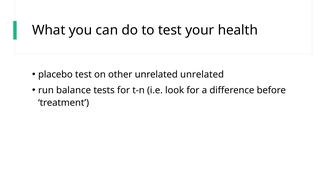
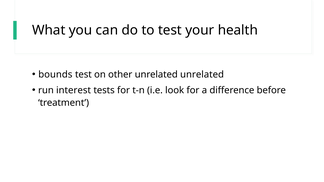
placebo: placebo -> bounds
balance: balance -> interest
